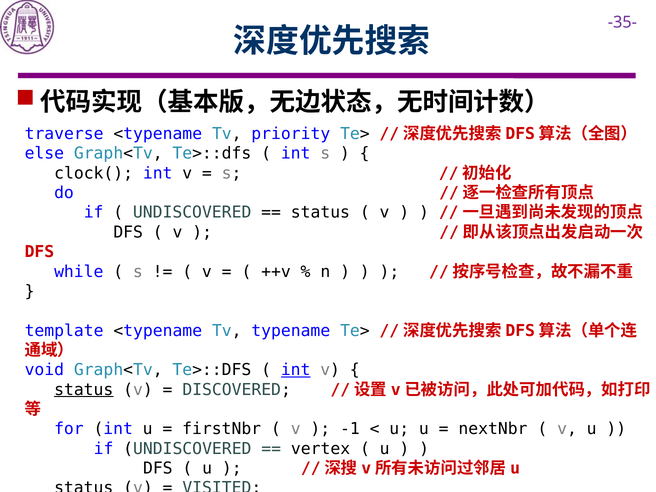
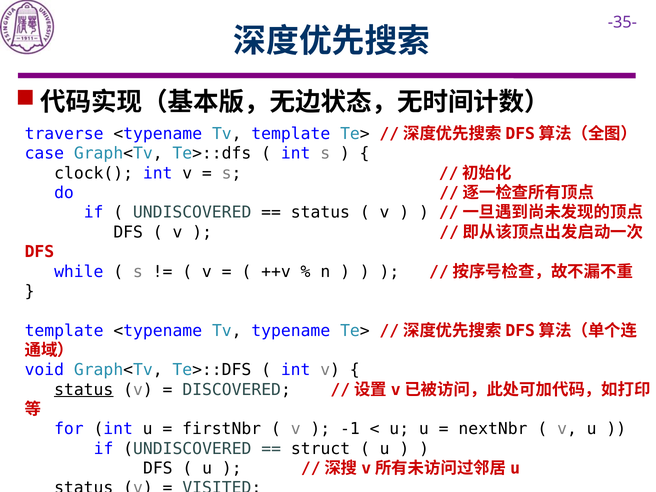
Tv priority: priority -> template
else: else -> case
int at (296, 370) underline: present -> none
vertex: vertex -> struct
